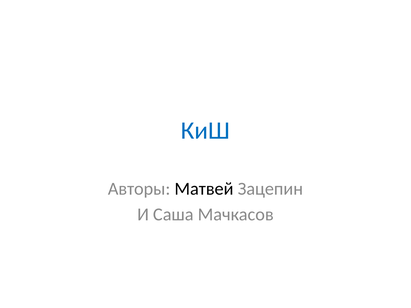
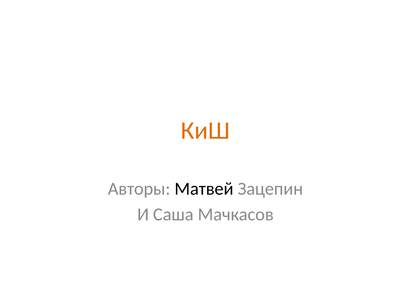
КиШ colour: blue -> orange
